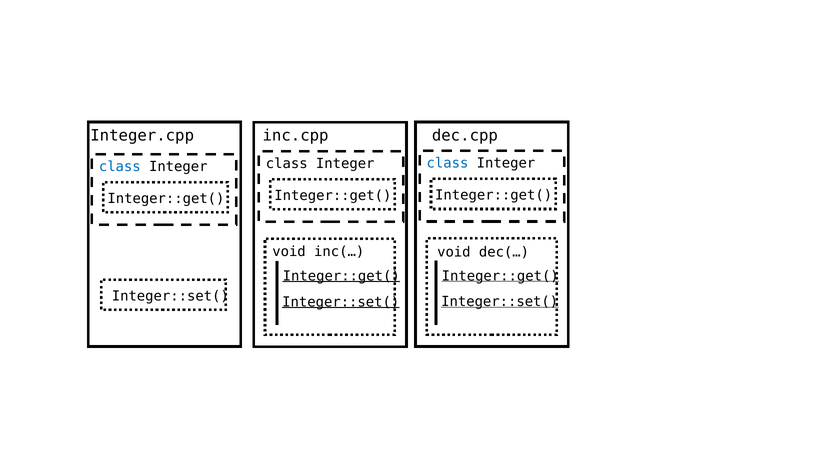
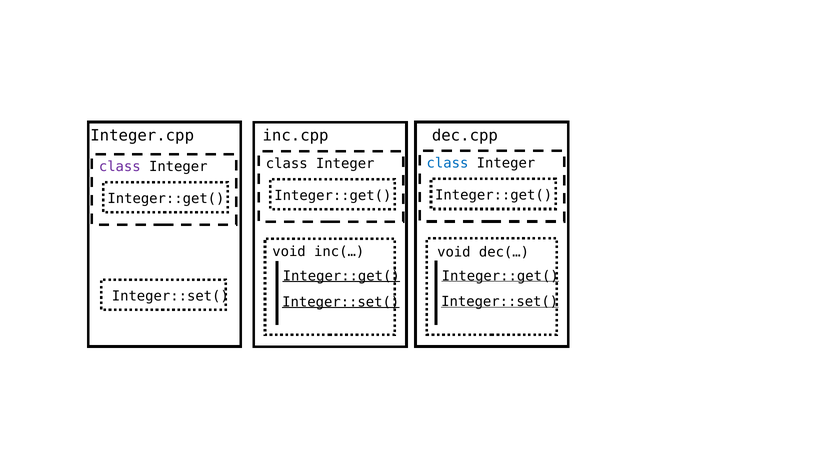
class at (120, 167) colour: blue -> purple
